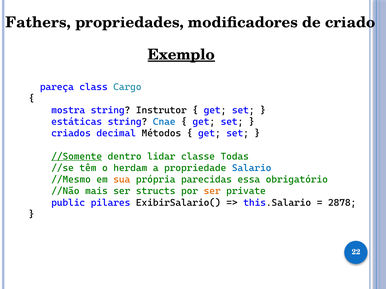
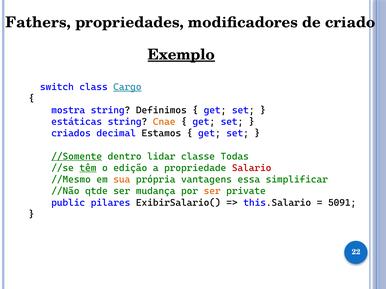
pareça: pareça -> switch
Cargo underline: none -> present
Instrutor: Instrutor -> Definimos
Cnae colour: blue -> orange
Métodos: Métodos -> Estamos
têm underline: none -> present
herdam: herdam -> edição
Salario colour: blue -> red
parecidas: parecidas -> vantagens
obrigatório: obrigatório -> simplificar
mais: mais -> qtde
structs: structs -> mudança
2878: 2878 -> 5091
